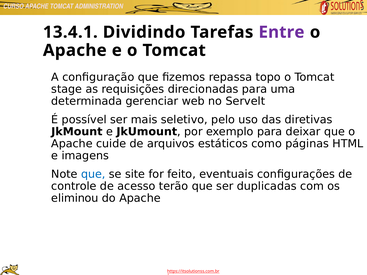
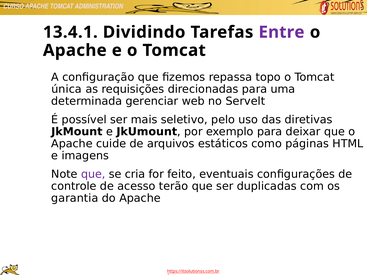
stage: stage -> única
que at (93, 174) colour: blue -> purple
site: site -> cria
eliminou: eliminou -> garantia
